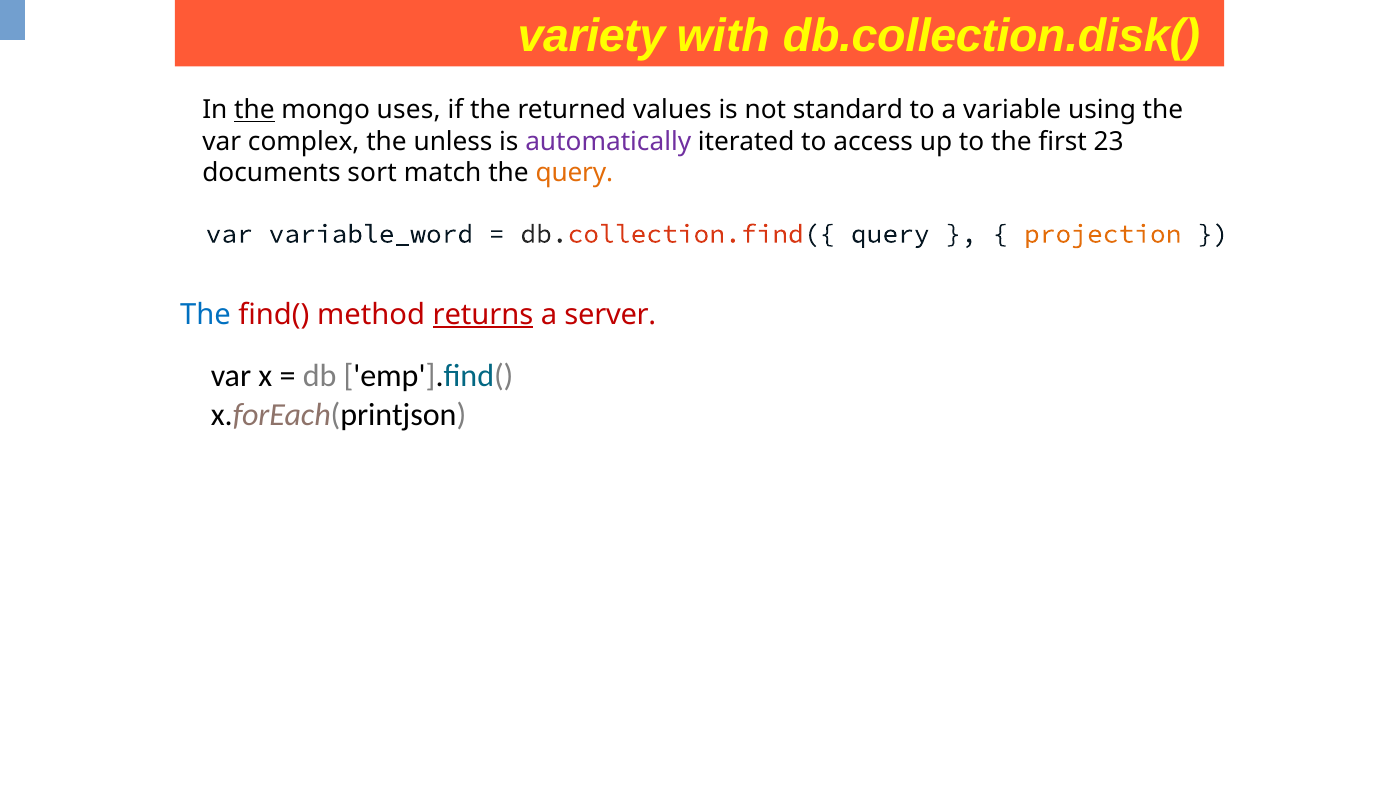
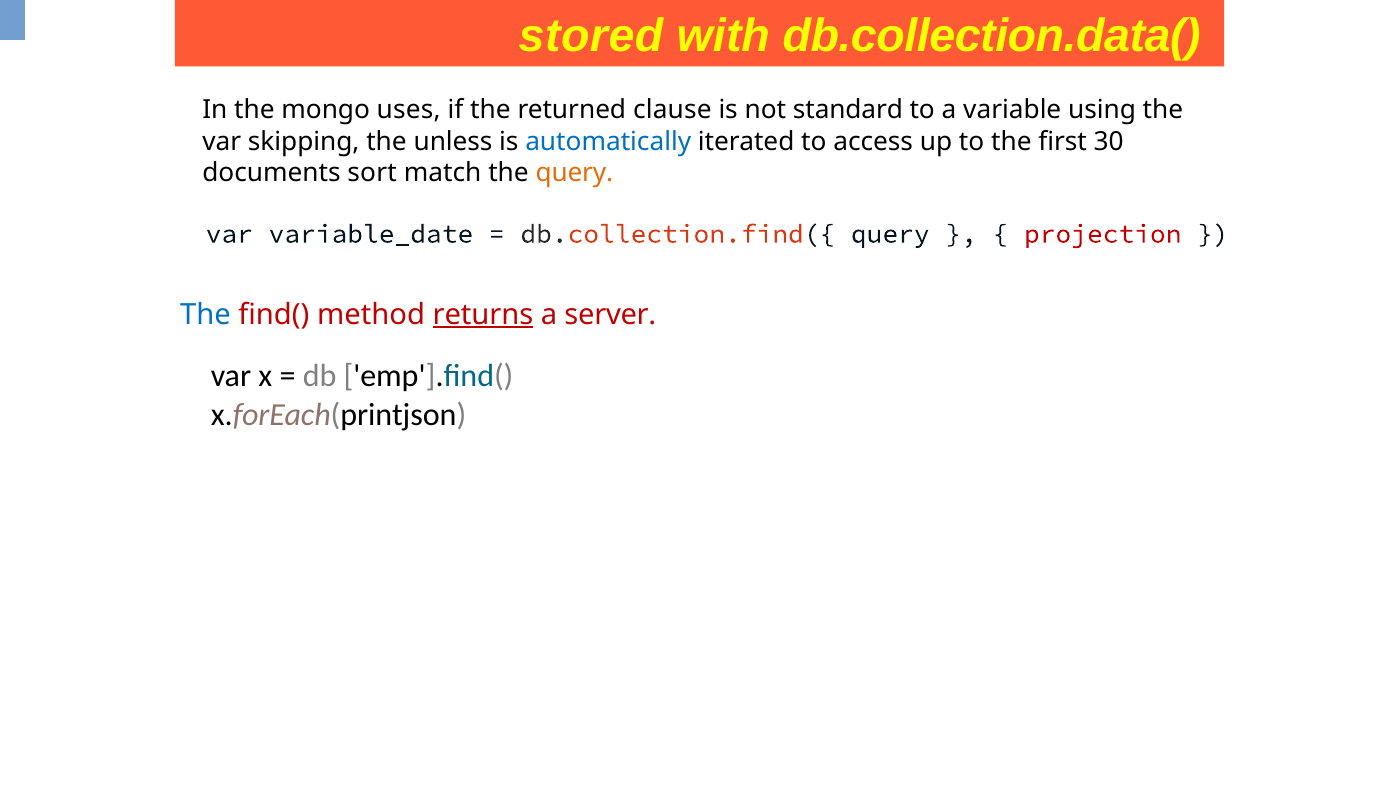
variety: variety -> stored
db.collection.disk(: db.collection.disk( -> db.collection.data(
the at (254, 110) underline: present -> none
values: values -> clause
complex: complex -> skipping
automatically colour: purple -> blue
23: 23 -> 30
variable_word: variable_word -> variable_date
projection colour: orange -> red
